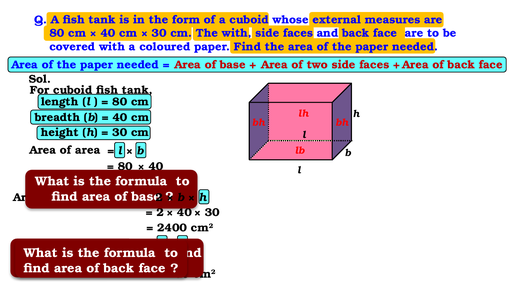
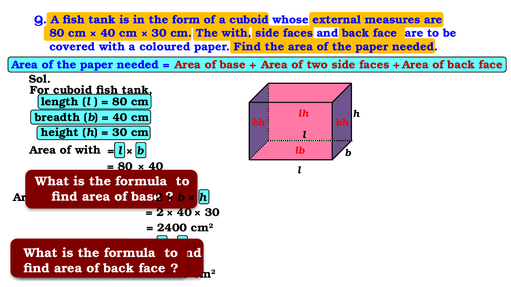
of area: area -> with
